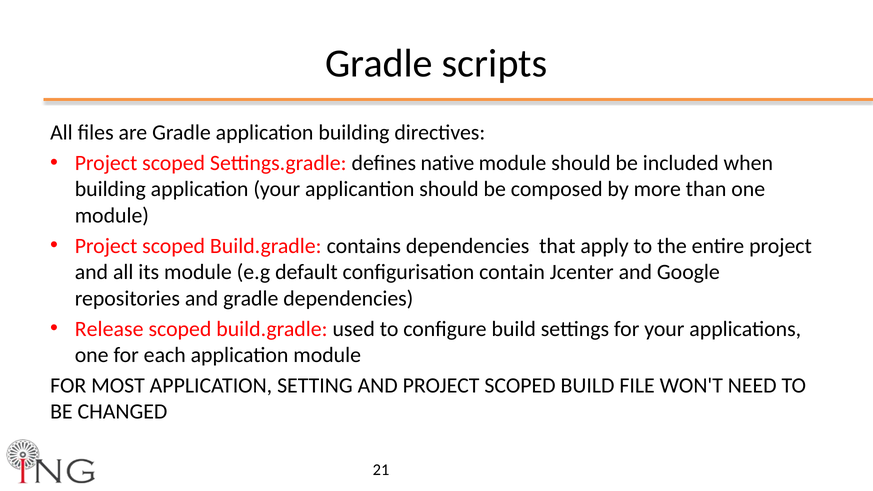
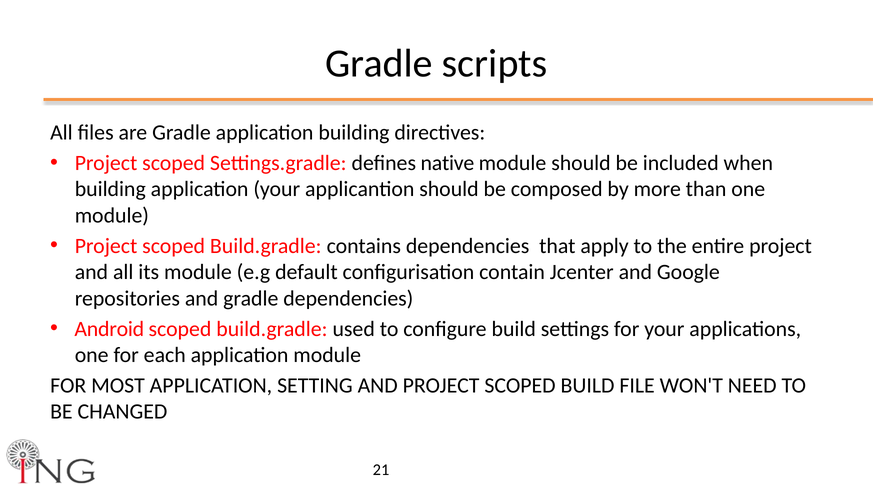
Release: Release -> Android
